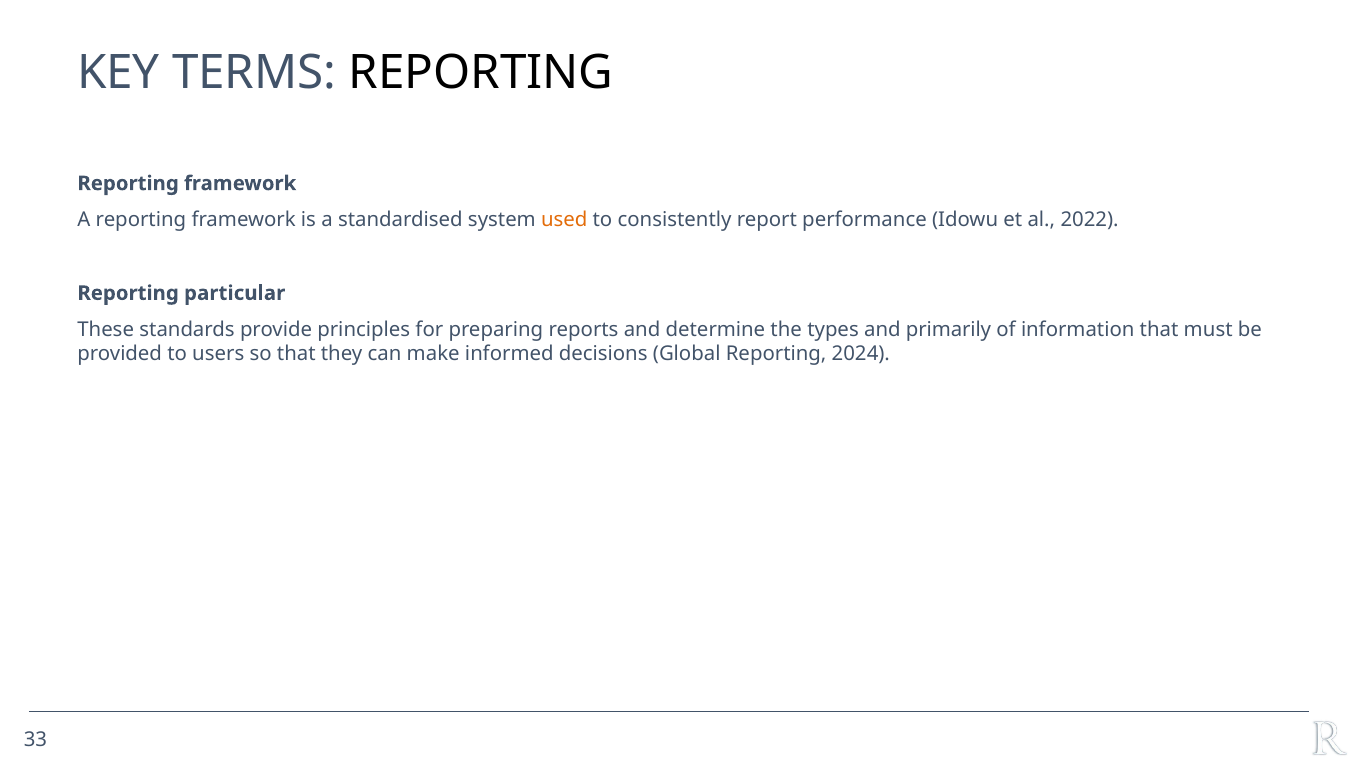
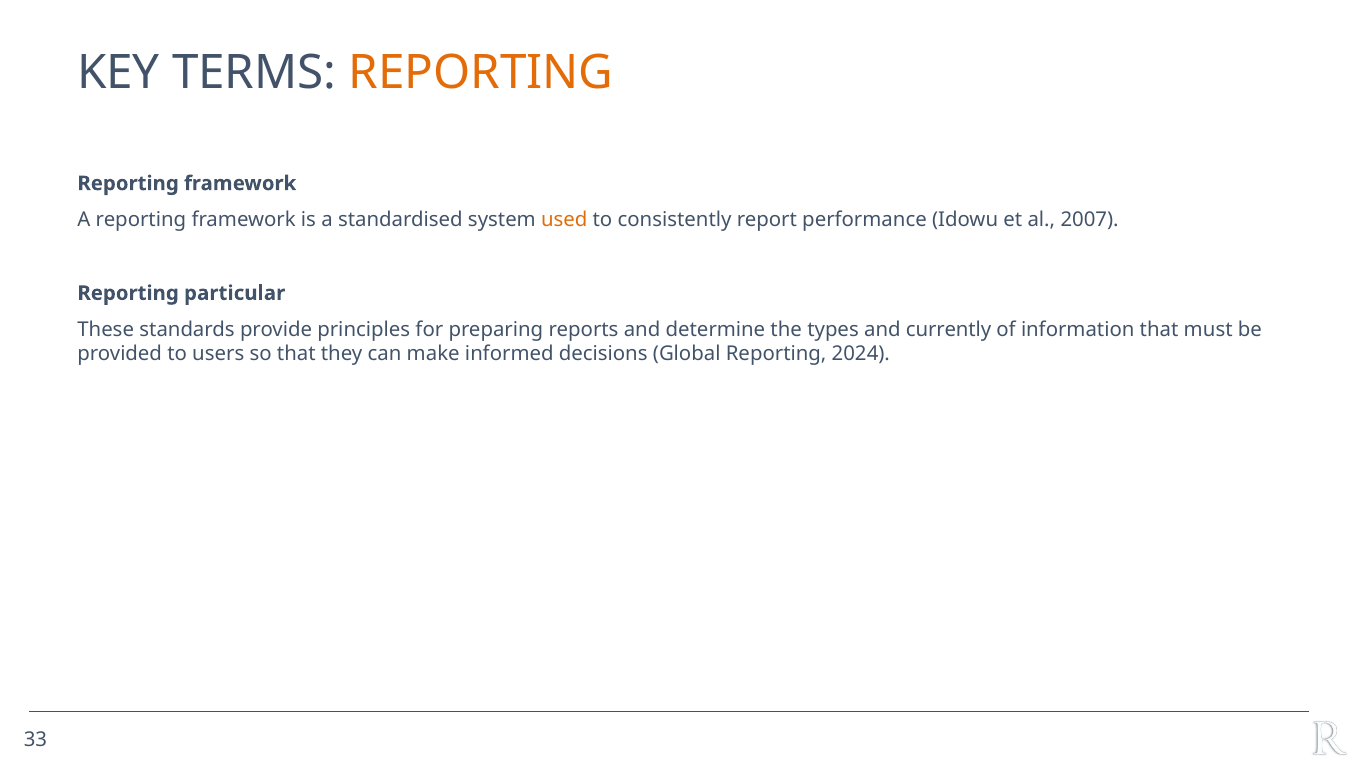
REPORTING at (481, 73) colour: black -> orange
2022: 2022 -> 2007
primarily: primarily -> currently
